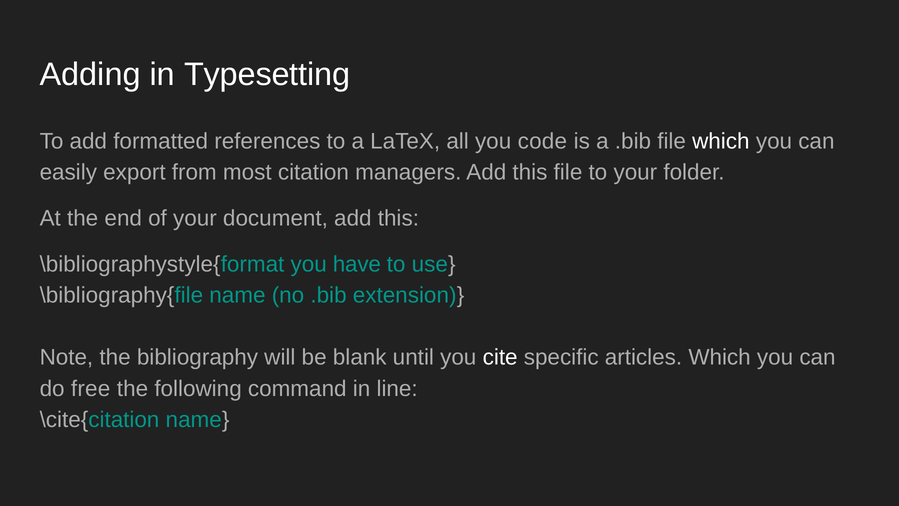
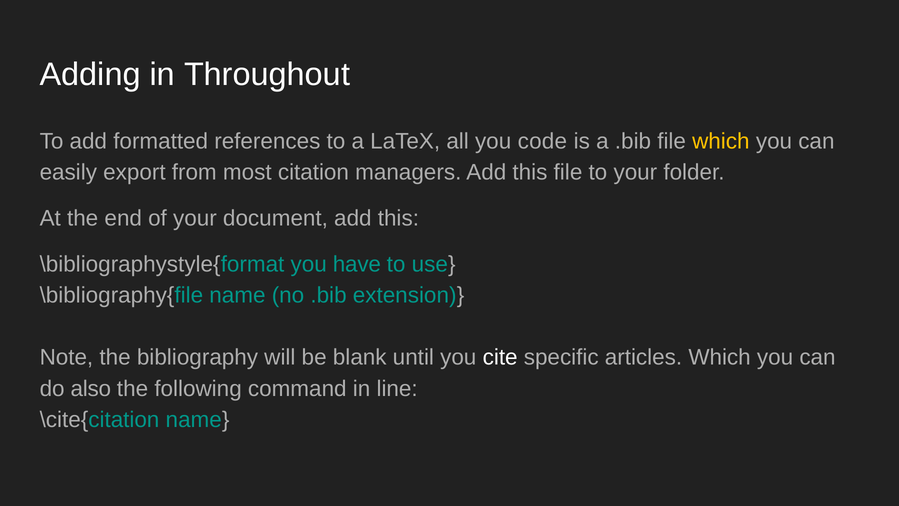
Typesetting: Typesetting -> Throughout
which at (721, 141) colour: white -> yellow
free: free -> also
